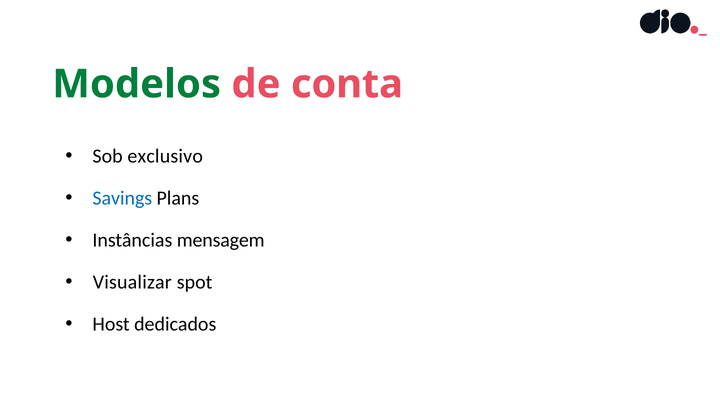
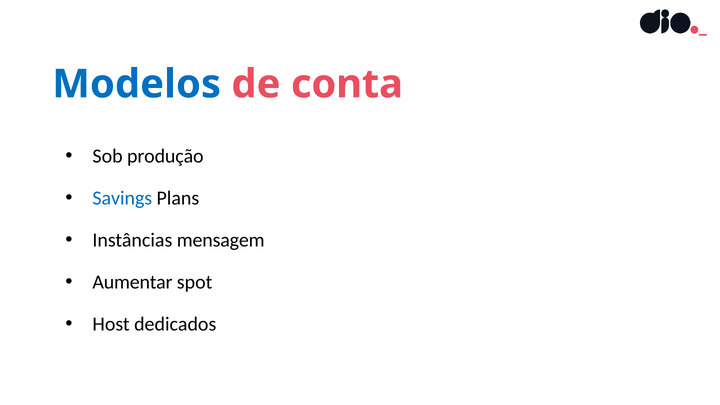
Modelos colour: green -> blue
exclusivo: exclusivo -> produção
Visualizar: Visualizar -> Aumentar
